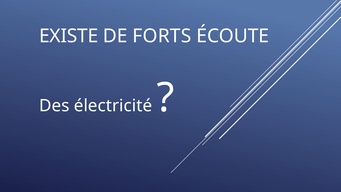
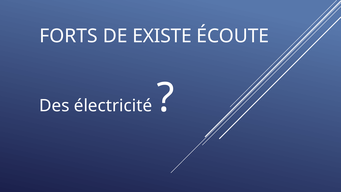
EXISTE: EXISTE -> FORTS
FORTS: FORTS -> EXISTE
